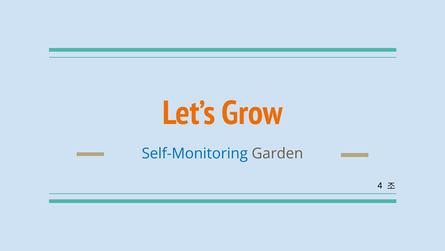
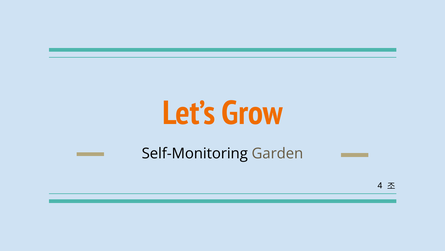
Self-Monitoring colour: blue -> black
